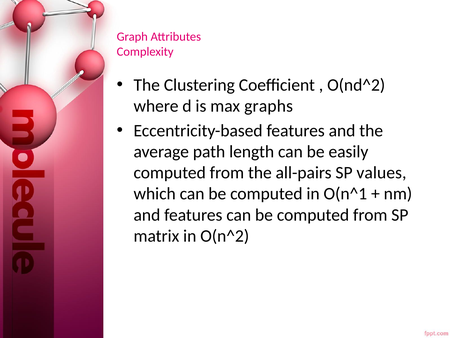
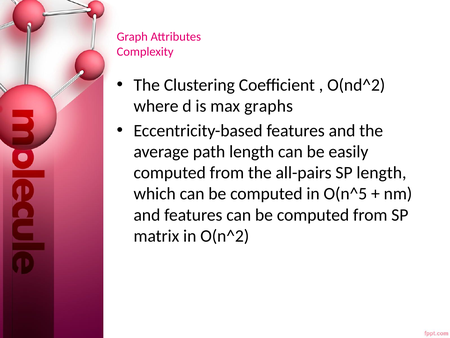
SP values: values -> length
O(n^1: O(n^1 -> O(n^5
